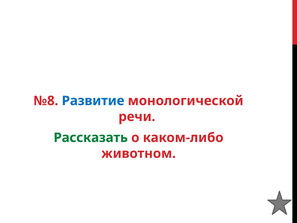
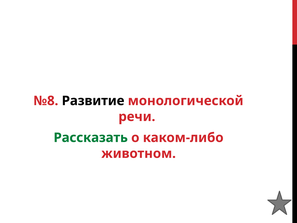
Развитие colour: blue -> black
